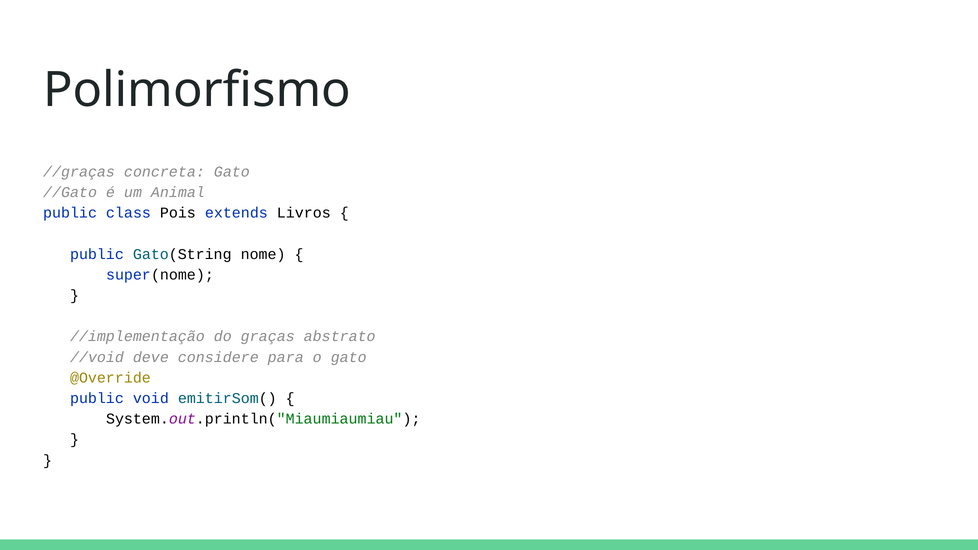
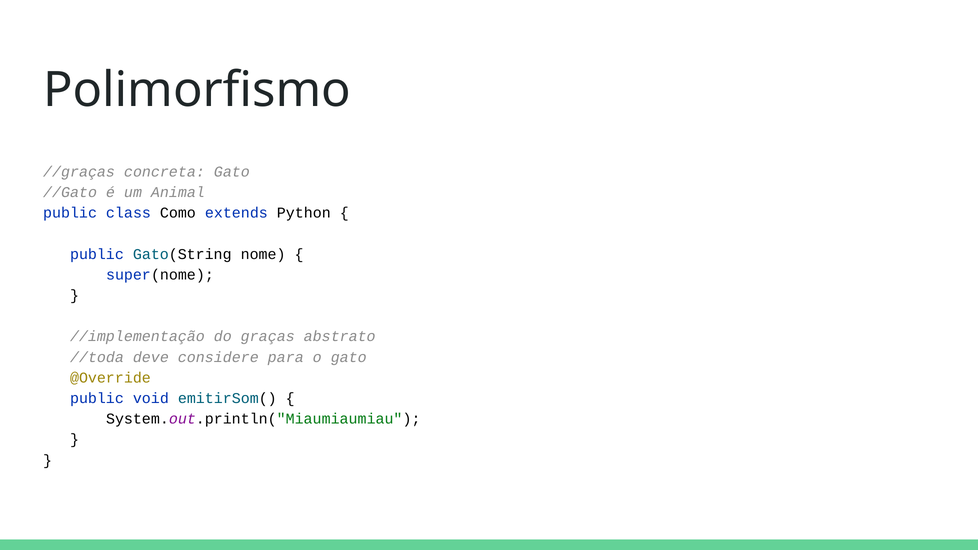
Pois: Pois -> Como
Livros: Livros -> Python
//void: //void -> //toda
